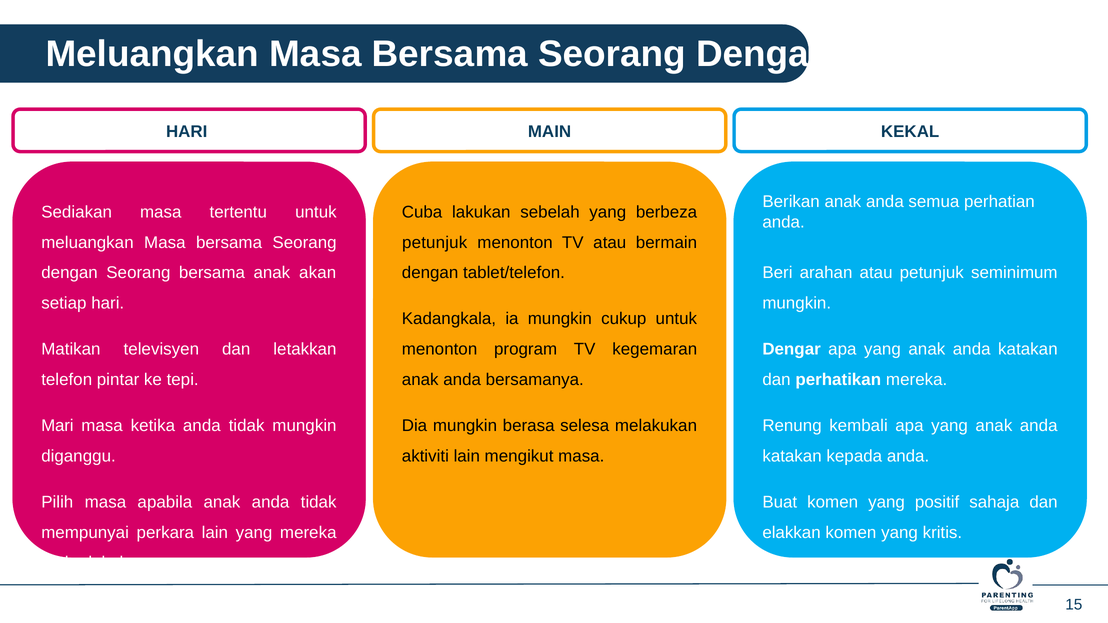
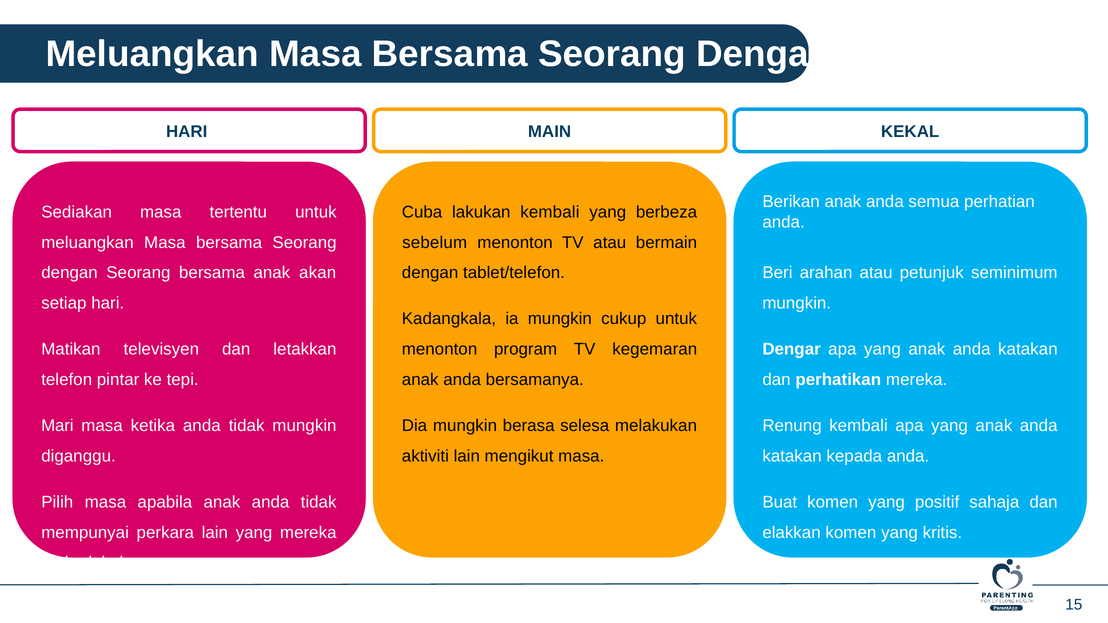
lakukan sebelah: sebelah -> kembali
petunjuk at (435, 243): petunjuk -> sebelum
